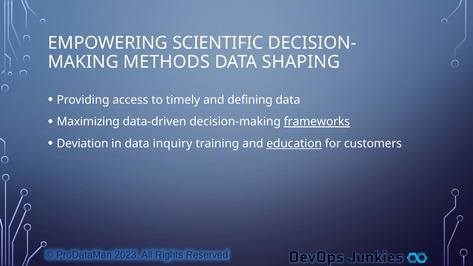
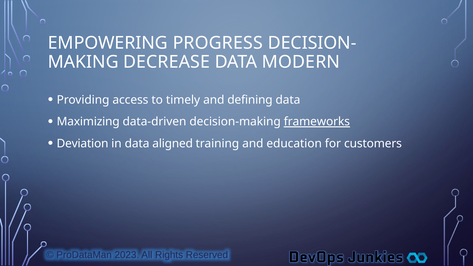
SCIENTIFIC: SCIENTIFIC -> PROGRESS
METHODS: METHODS -> DECREASE
SHAPING: SHAPING -> MODERN
inquiry: inquiry -> aligned
education underline: present -> none
